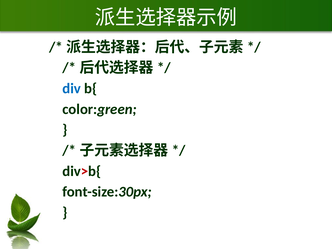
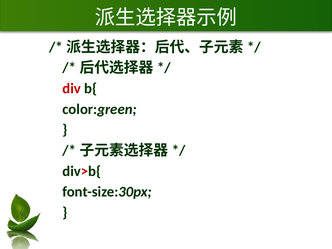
div colour: blue -> red
